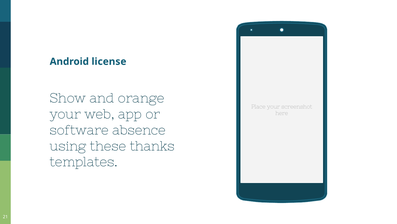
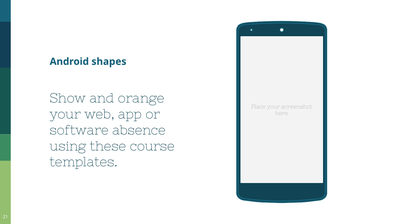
license: license -> shapes
thanks: thanks -> course
